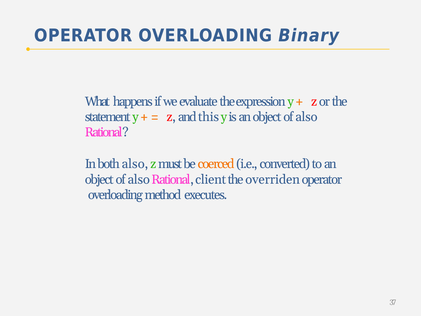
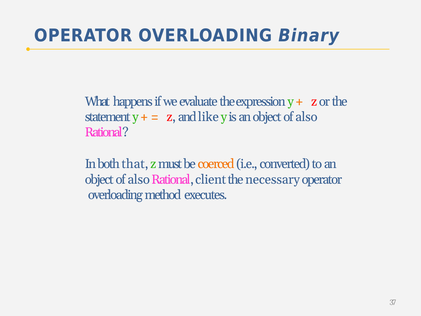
this: this -> like
both also: also -> that
overriden: overriden -> necessary
